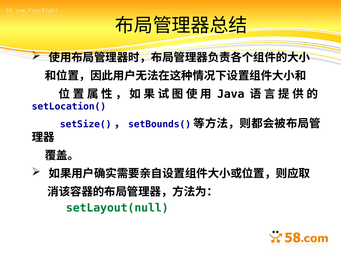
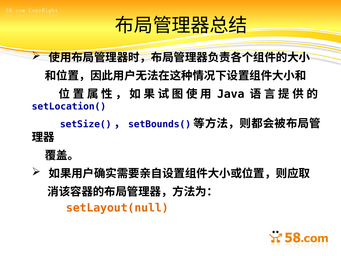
setLayout(null colour: green -> orange
